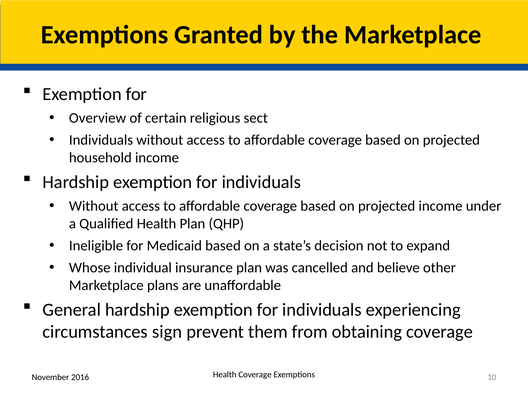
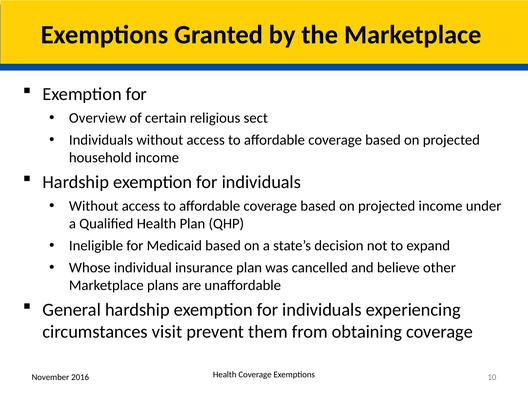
sign: sign -> visit
